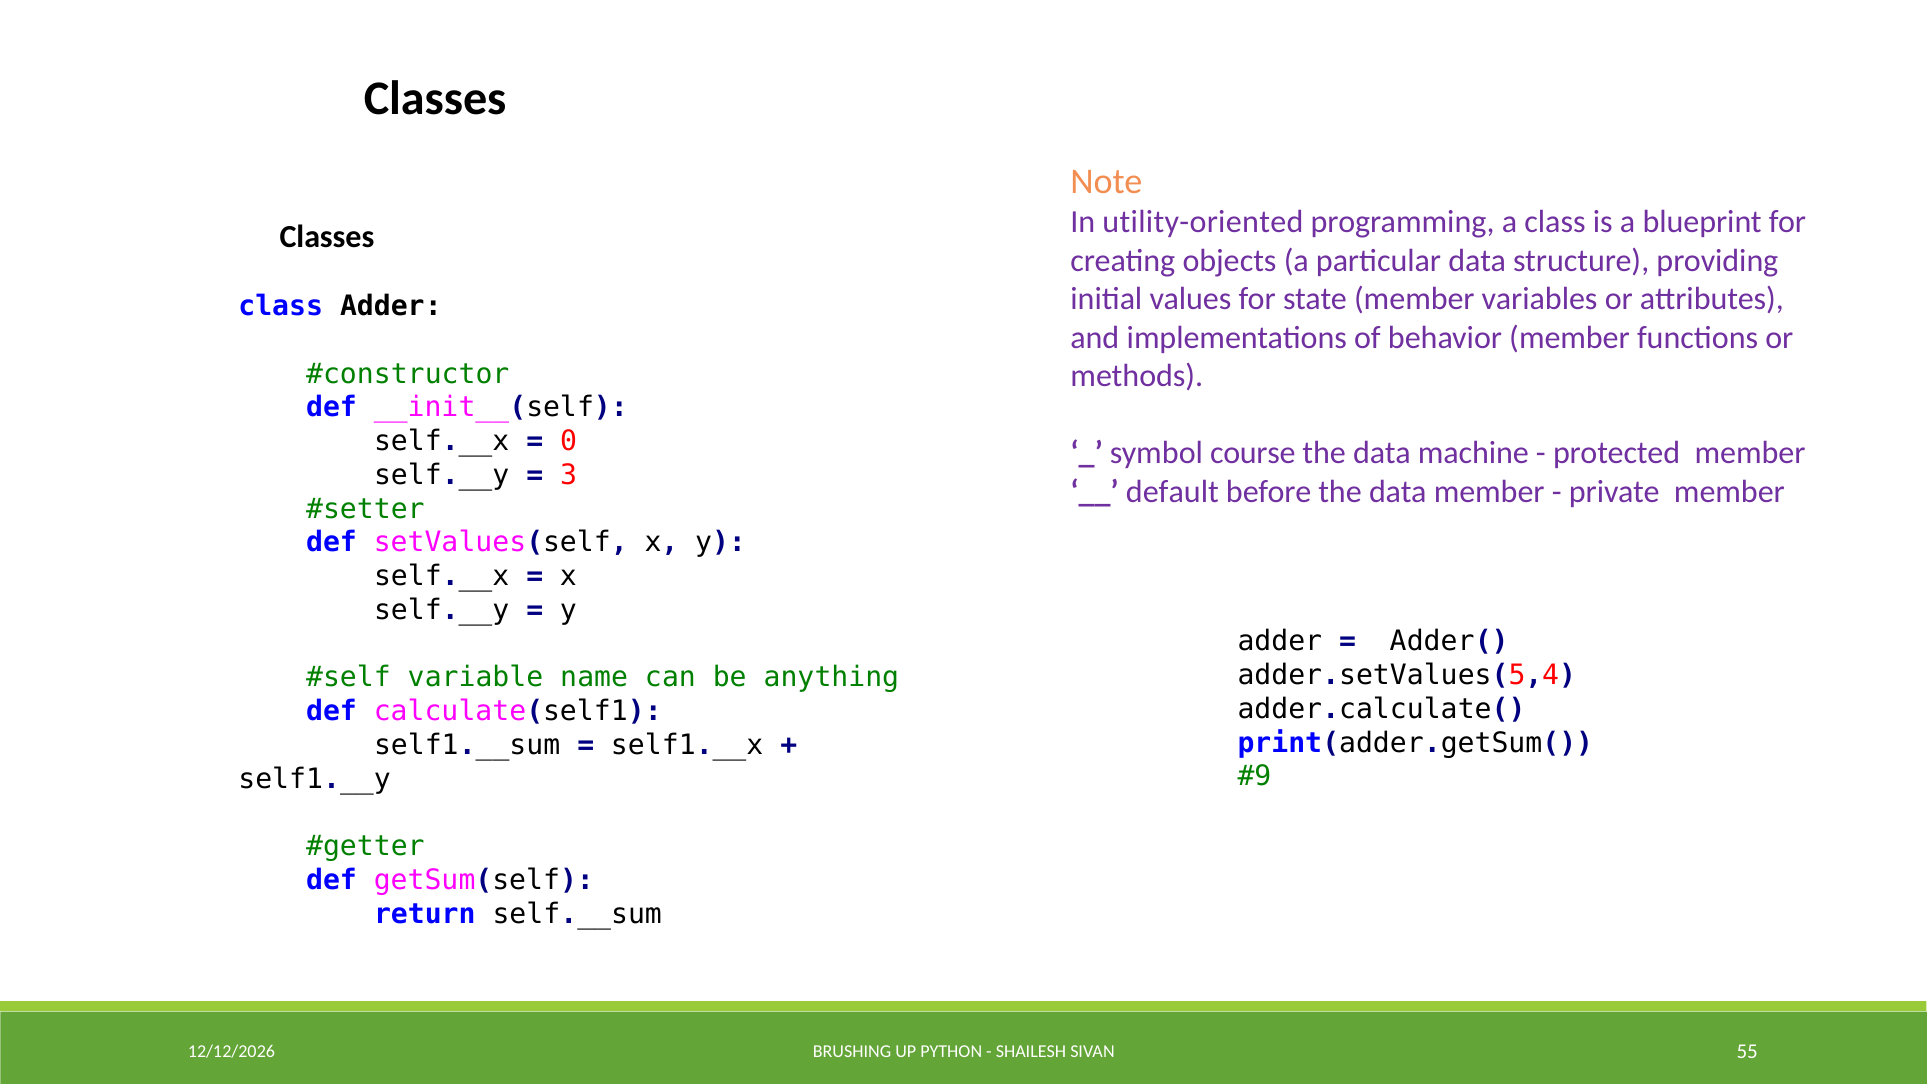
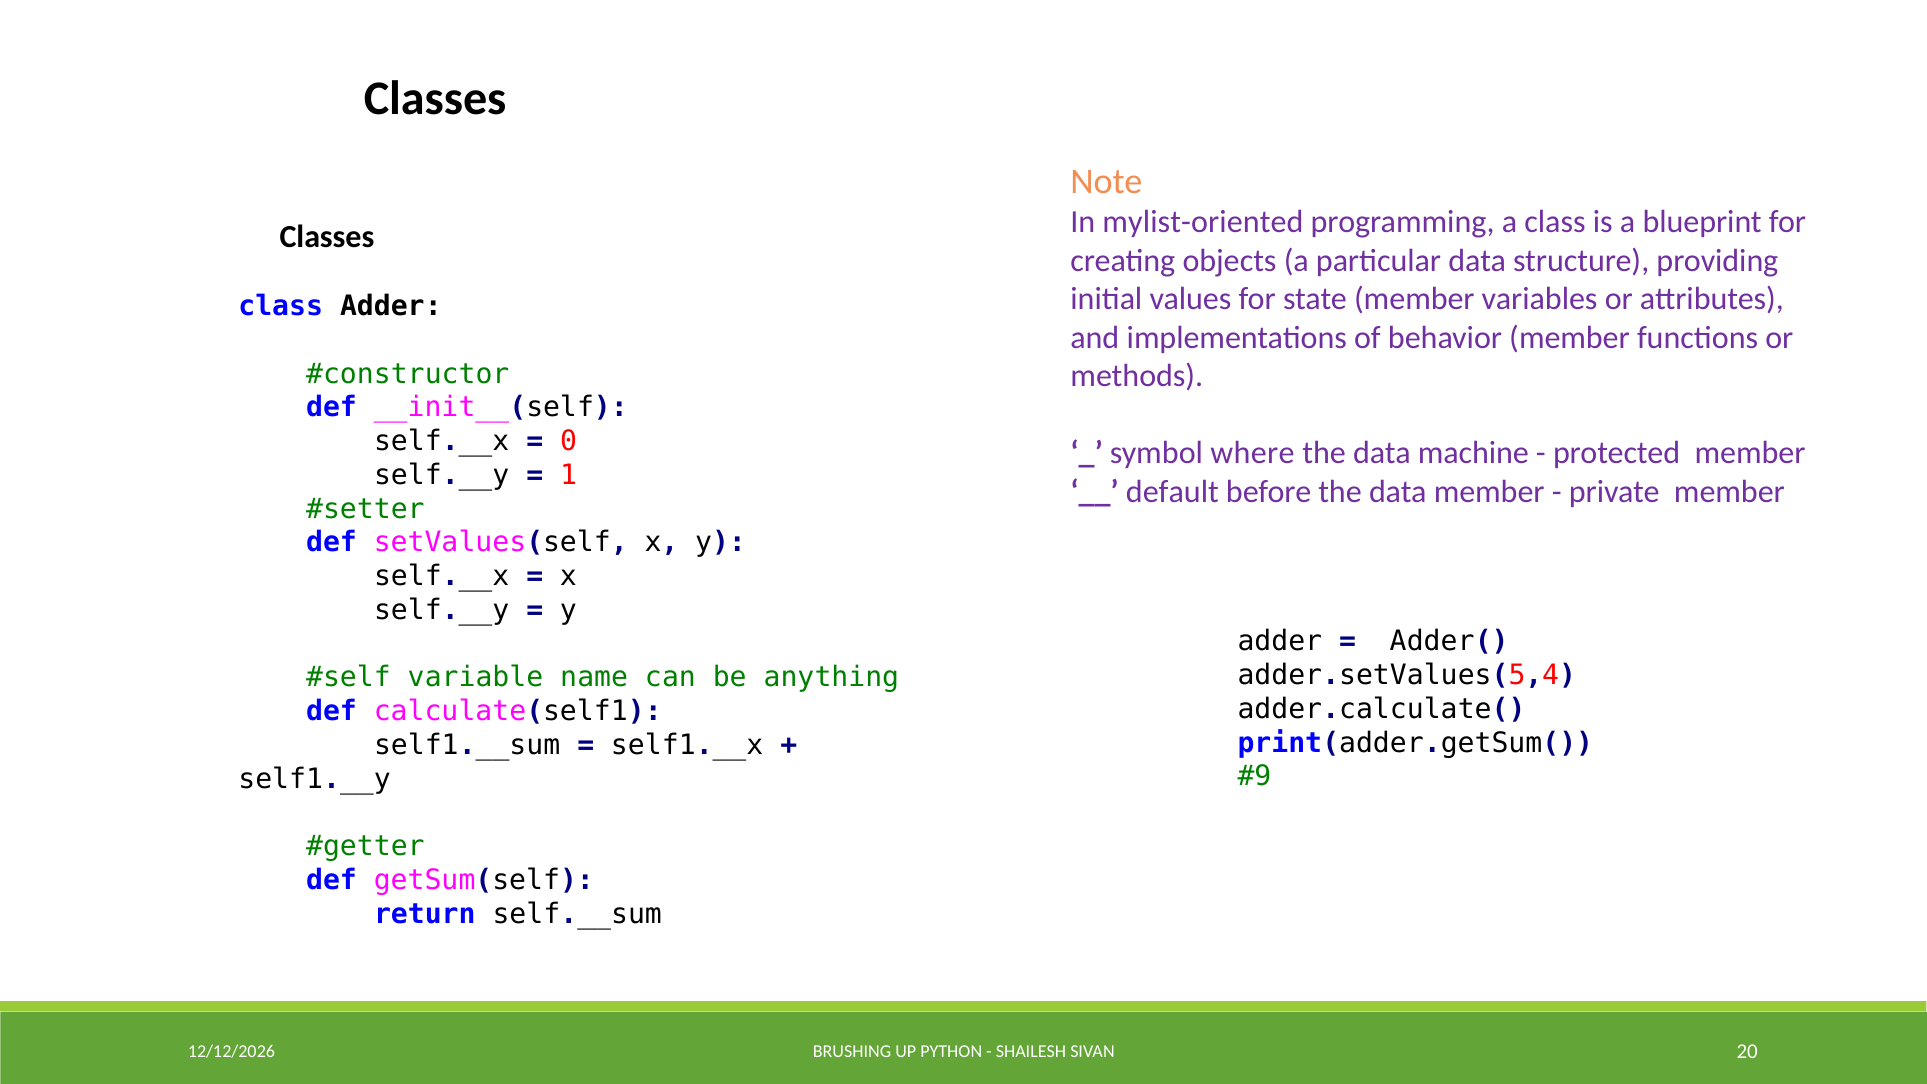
utility-oriented: utility-oriented -> mylist-oriented
course: course -> where
3: 3 -> 1
55: 55 -> 20
